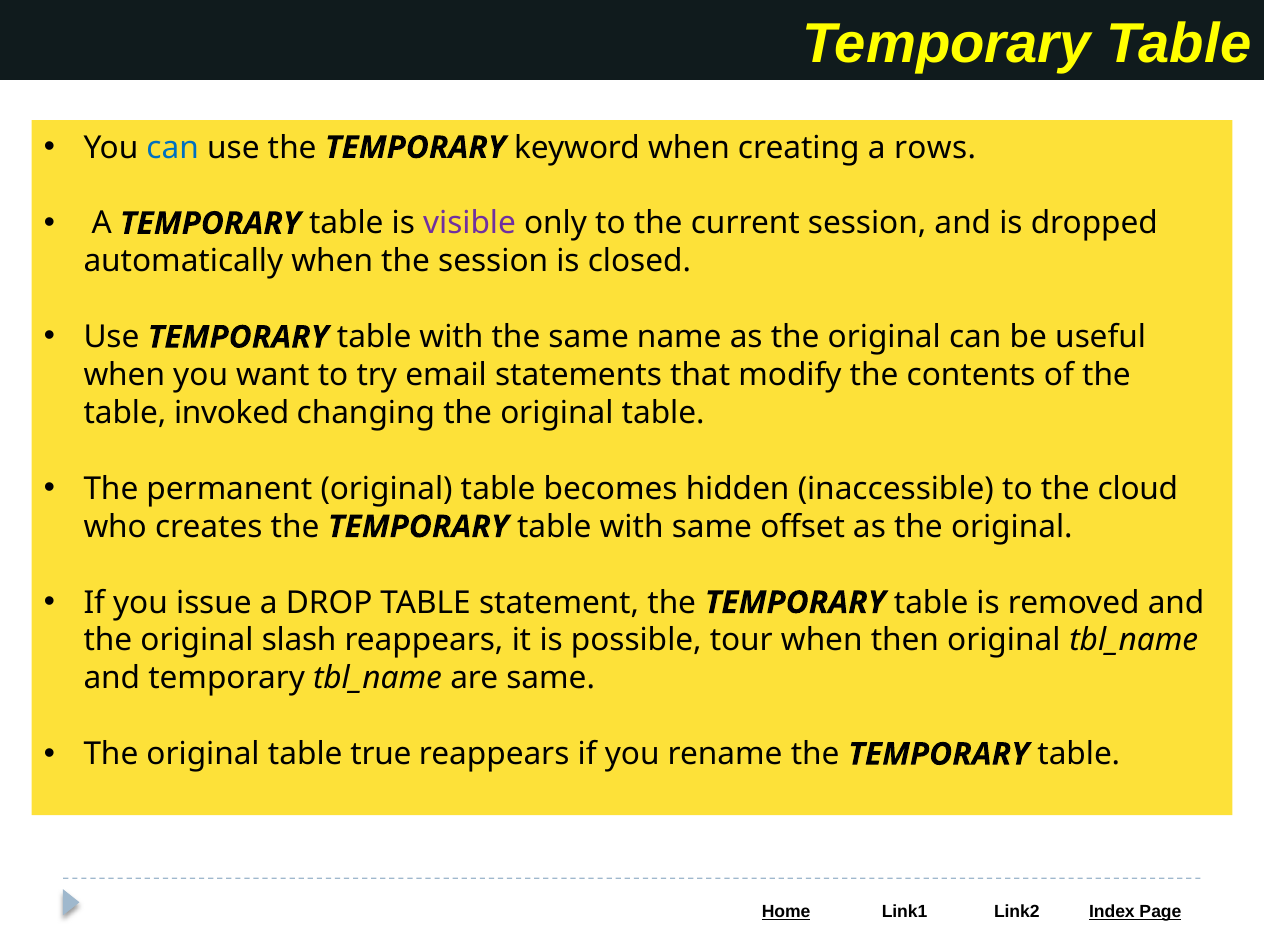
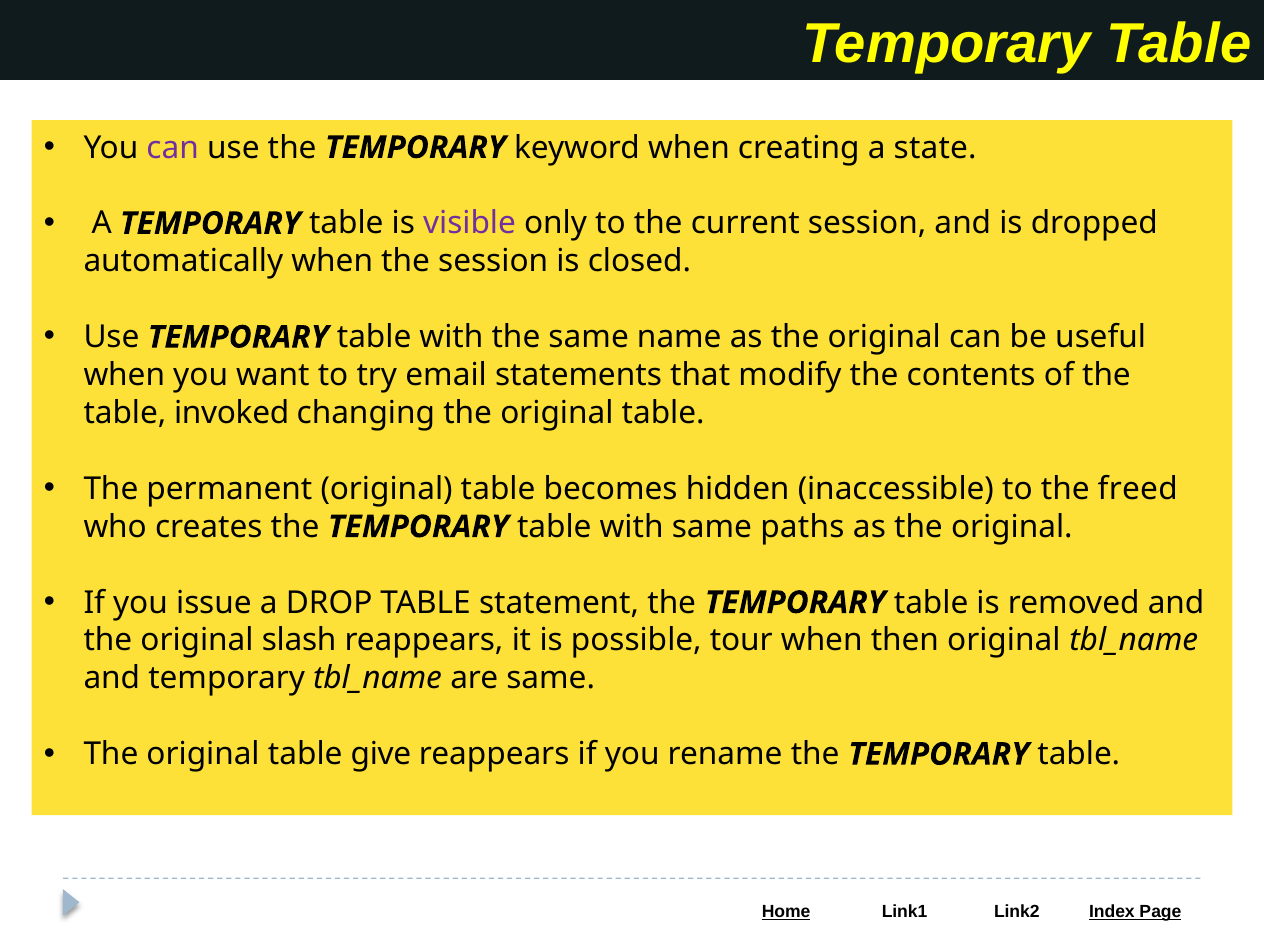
can at (173, 148) colour: blue -> purple
rows: rows -> state
cloud: cloud -> freed
offset: offset -> paths
true: true -> give
